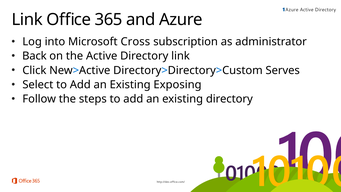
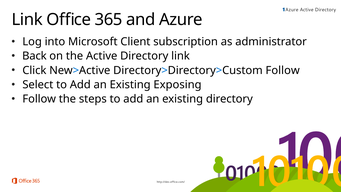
Cross: Cross -> Client
Directory>Directory>Custom Serves: Serves -> Follow
